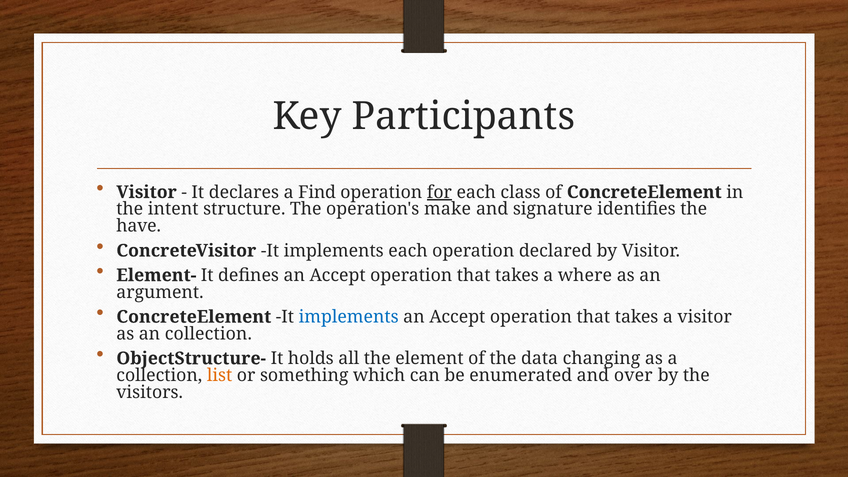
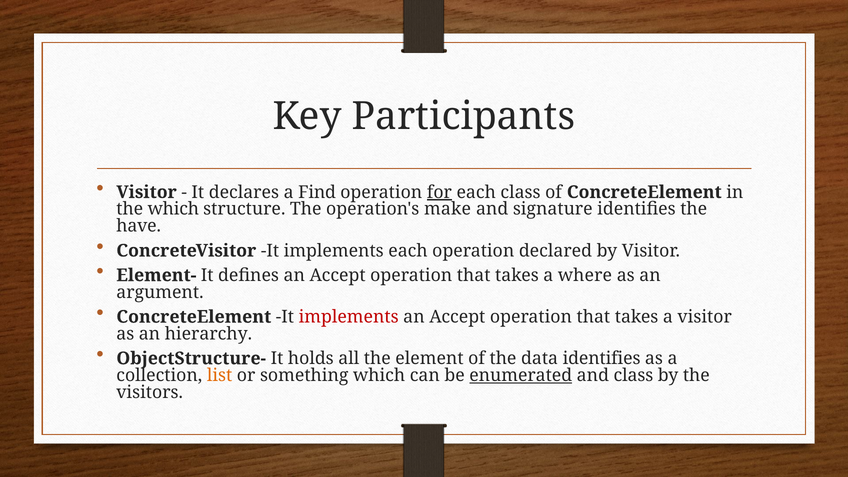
the intent: intent -> which
implements at (349, 317) colour: blue -> red
an collection: collection -> hierarchy
data changing: changing -> identifies
enumerated underline: none -> present
and over: over -> class
